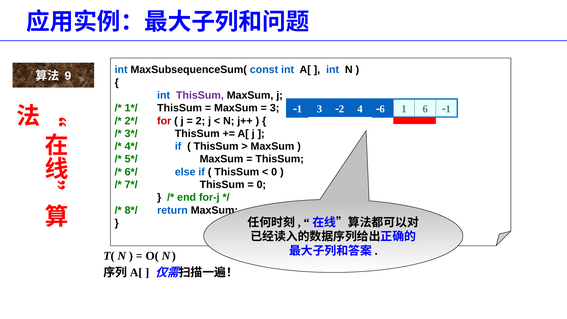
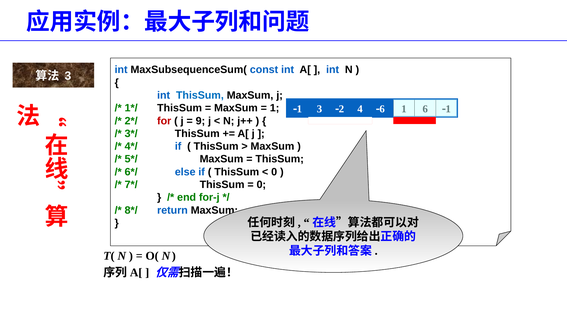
9 at (68, 76): 9 -> 3
ThisSum at (200, 95) colour: purple -> blue
3 at (275, 108): 3 -> 1
2: 2 -> 9
